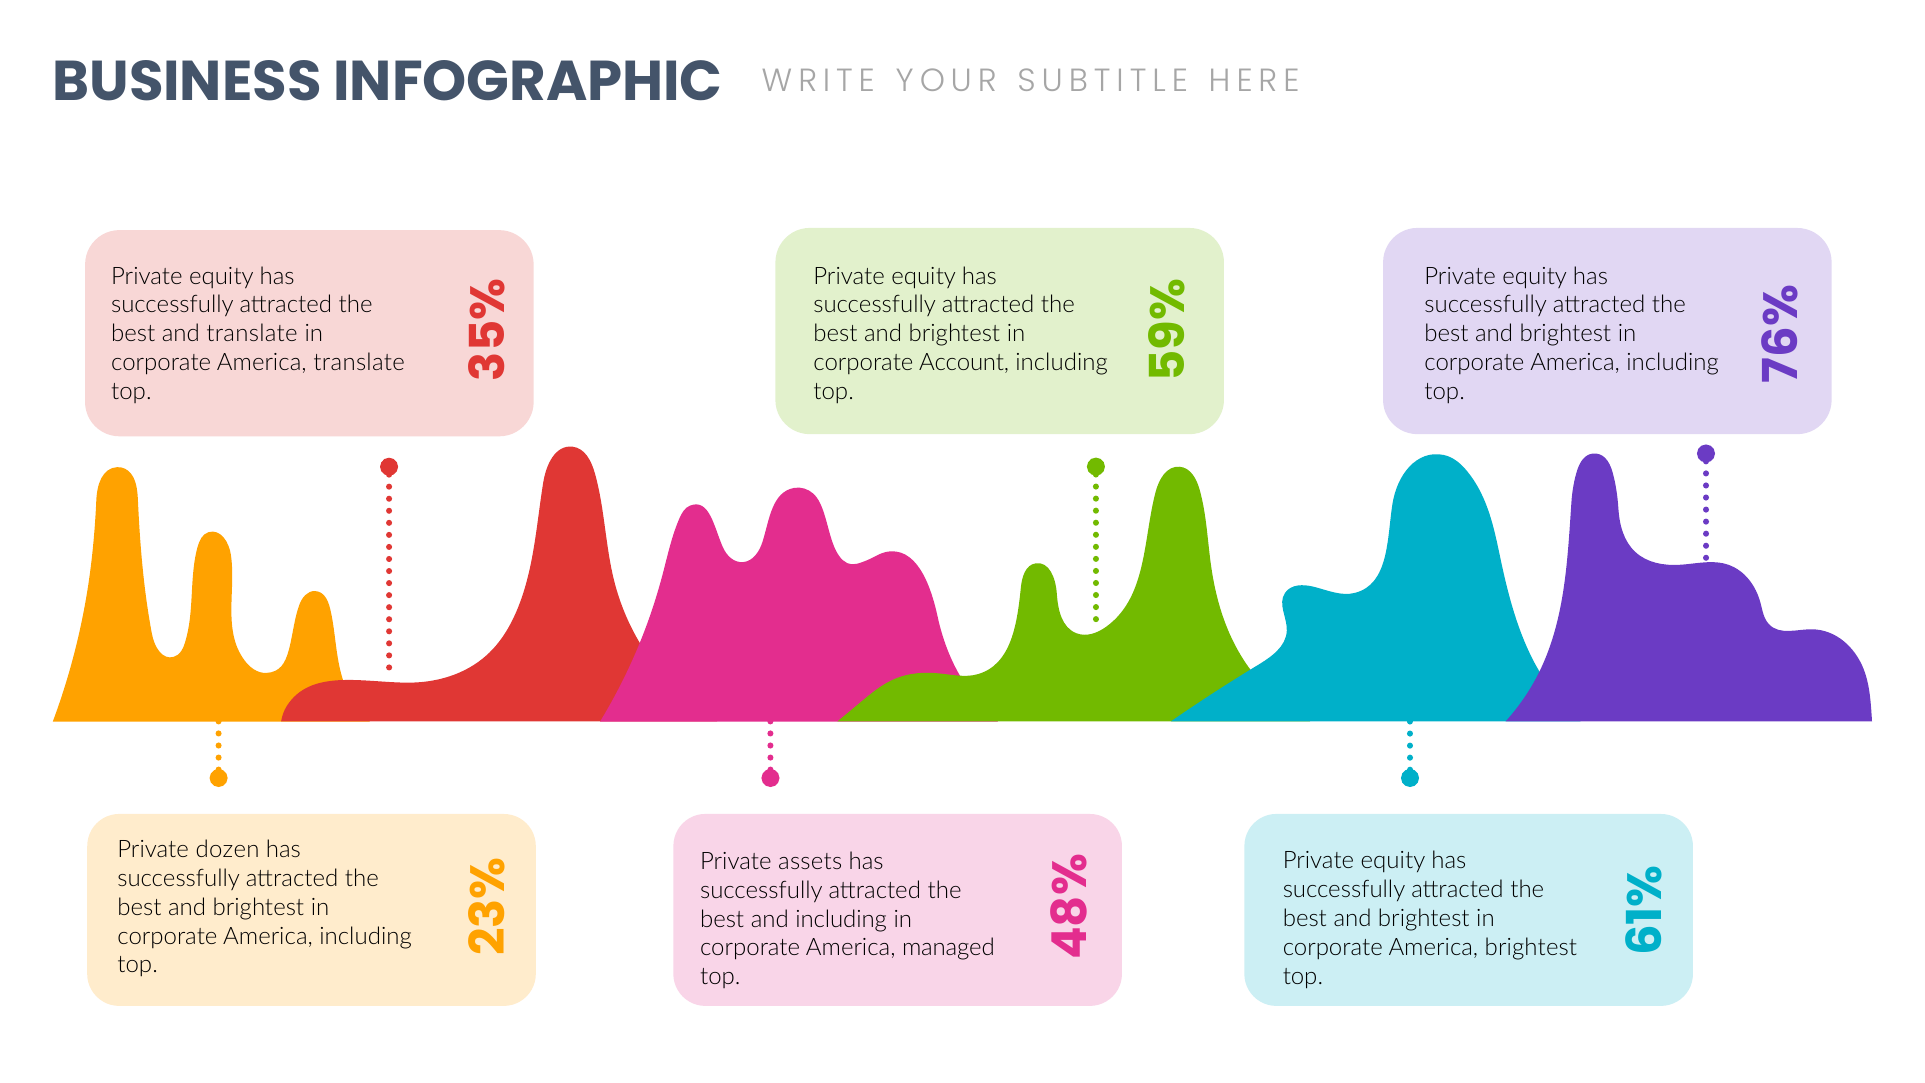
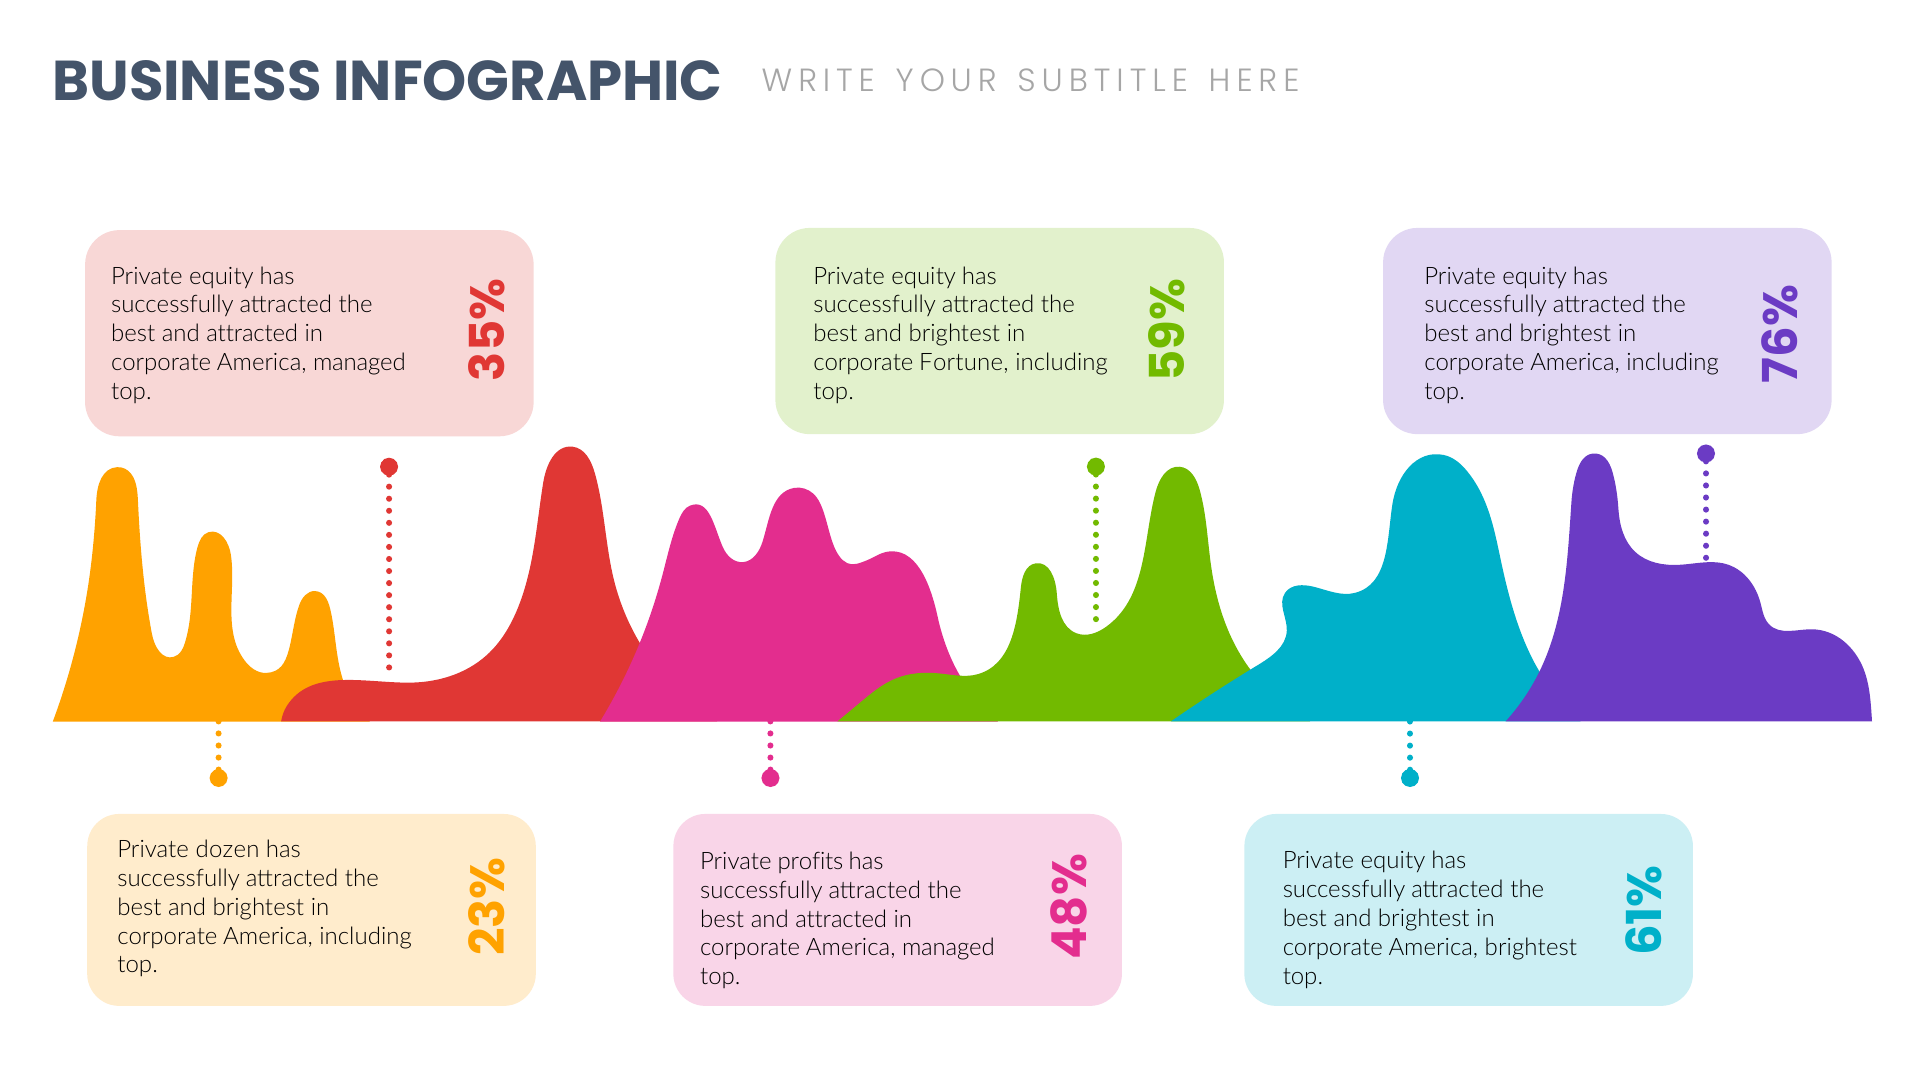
translate at (252, 334): translate -> attracted
translate at (359, 363): translate -> managed
Account: Account -> Fortune
assets: assets -> profits
including at (841, 919): including -> attracted
